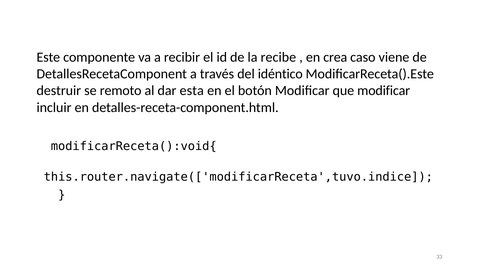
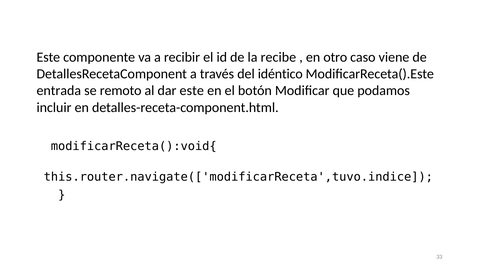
crea: crea -> otro
destruir: destruir -> entrada
dar esta: esta -> este
que modificar: modificar -> podamos
